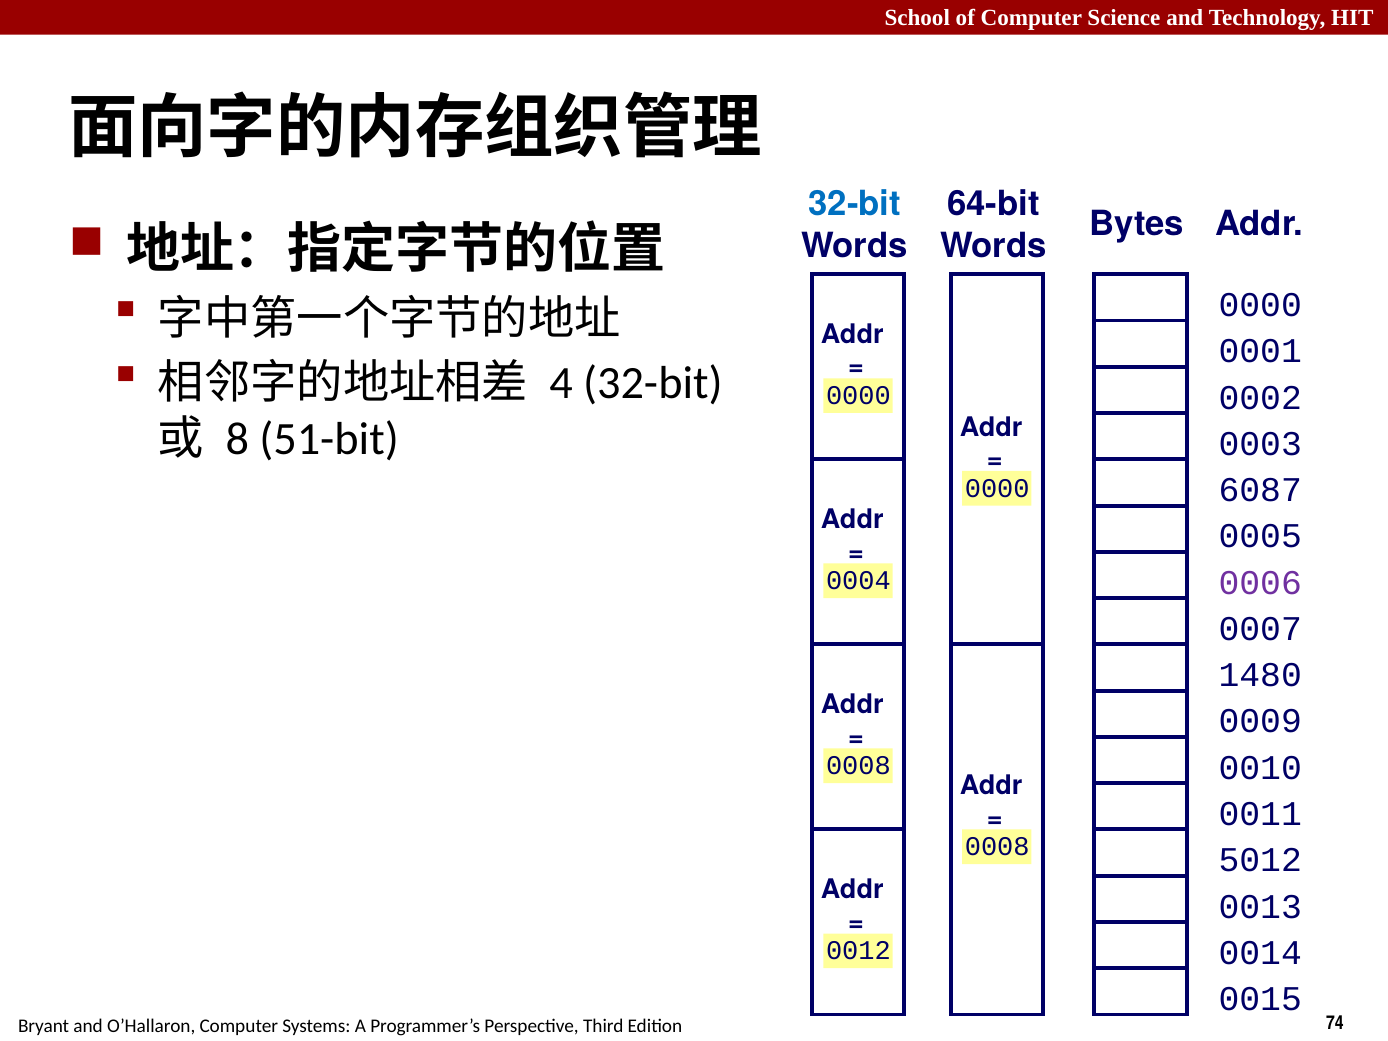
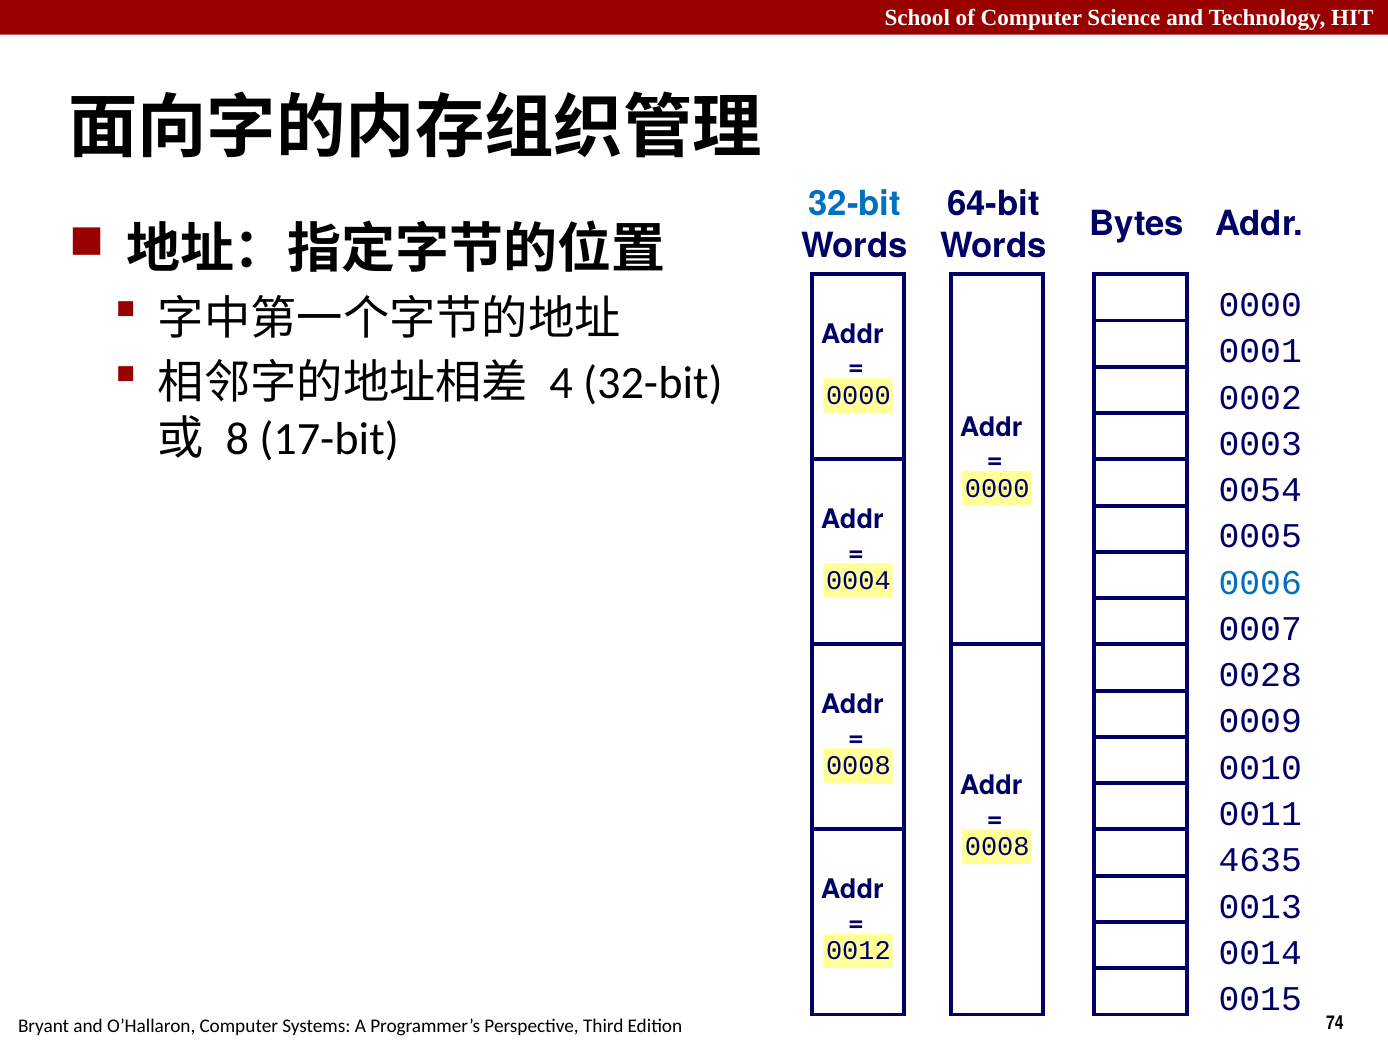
51-bit: 51-bit -> 17-bit
6087: 6087 -> 0054
0006 colour: purple -> blue
1480: 1480 -> 0028
5012: 5012 -> 4635
